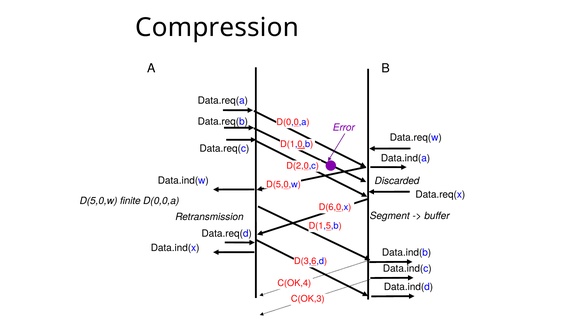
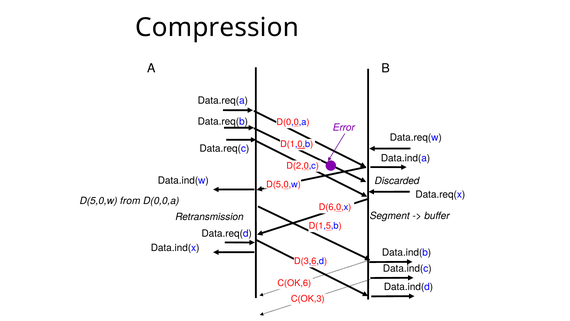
finite: finite -> from
C(OK,4: C(OK,4 -> C(OK,6
